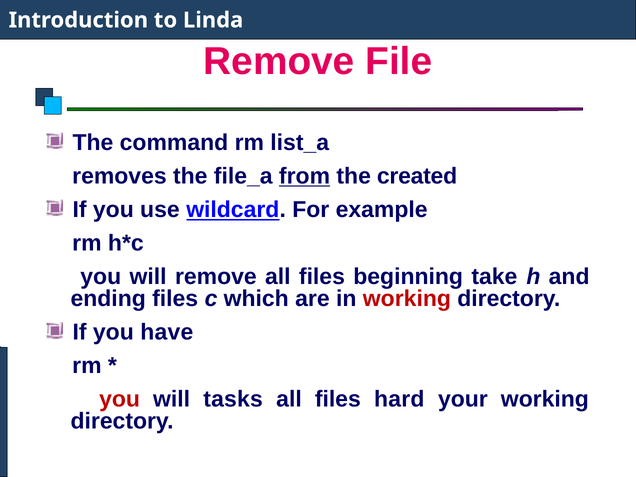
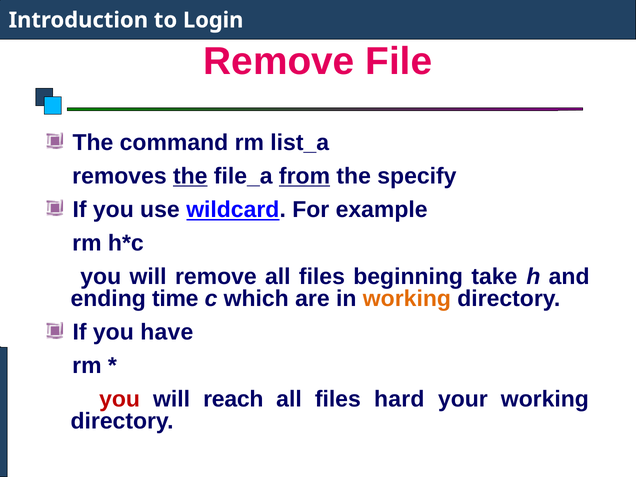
Linda: Linda -> Login
the at (190, 176) underline: none -> present
created: created -> specify
ending files: files -> time
working at (407, 299) colour: red -> orange
tasks: tasks -> reach
